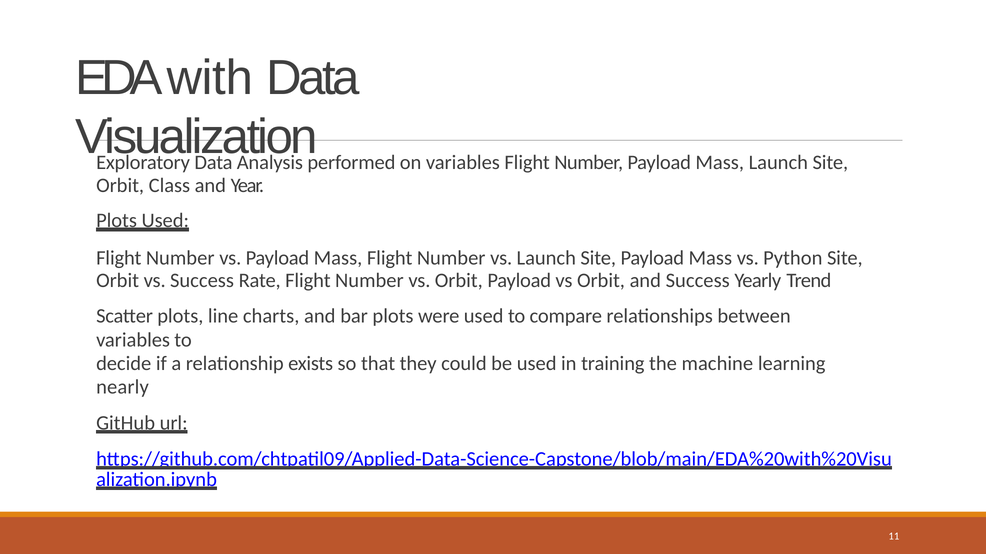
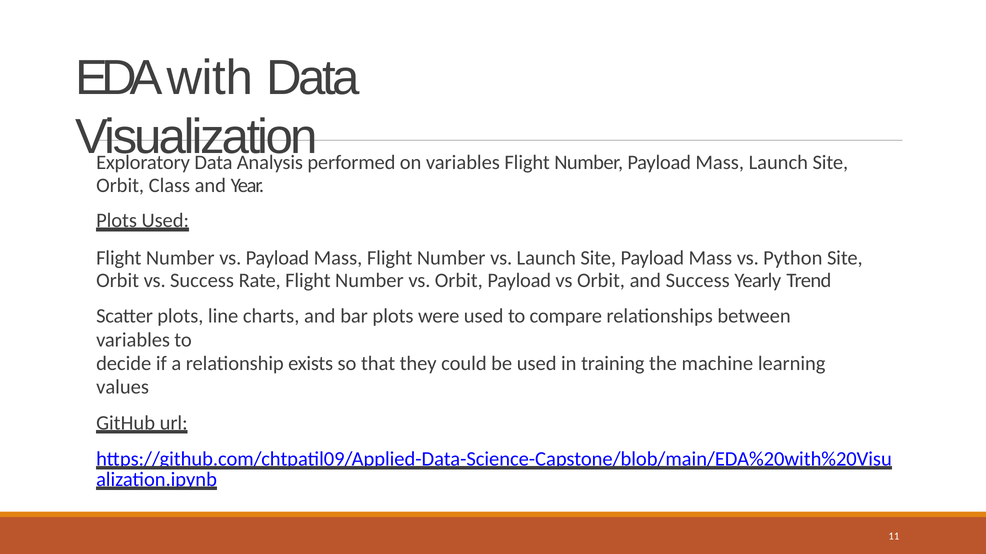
nearly: nearly -> values
